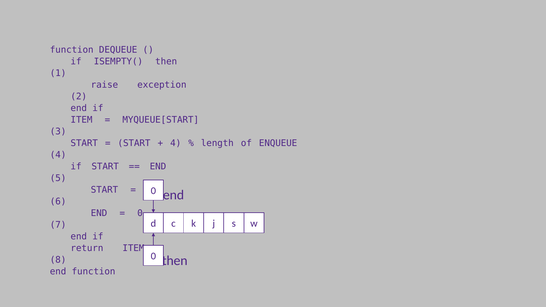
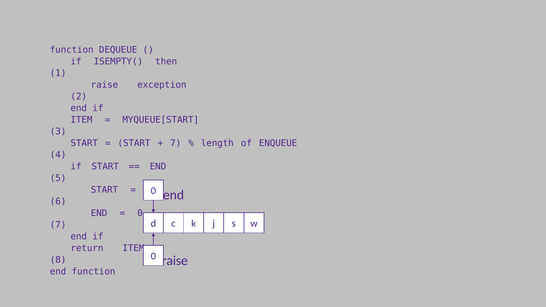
4 at (176, 143): 4 -> 7
then at (175, 261): then -> raise
